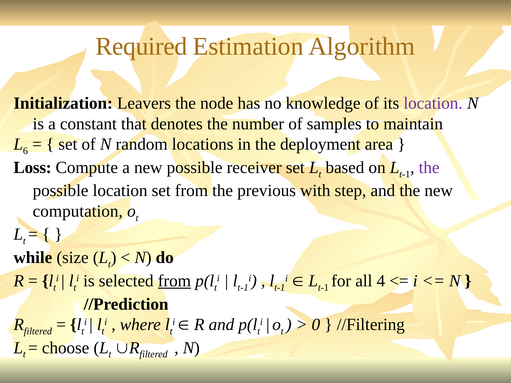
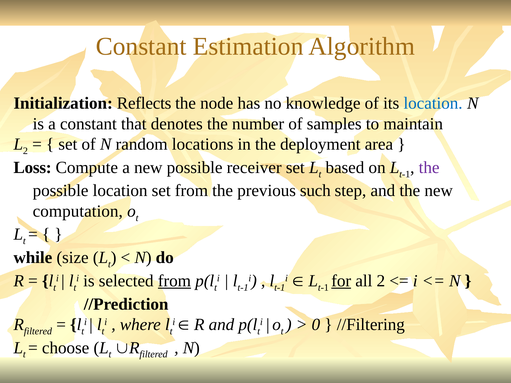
Required at (141, 46): Required -> Constant
Leavers: Leavers -> Reflects
location at (433, 103) colour: purple -> blue
6 at (25, 151): 6 -> 2
with: with -> such
for underline: none -> present
all 4: 4 -> 2
